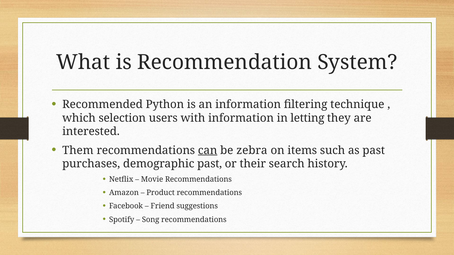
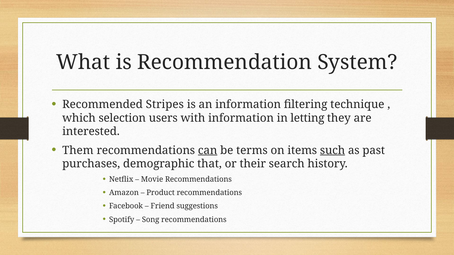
Python: Python -> Stripes
zebra: zebra -> terms
such underline: none -> present
demographic past: past -> that
